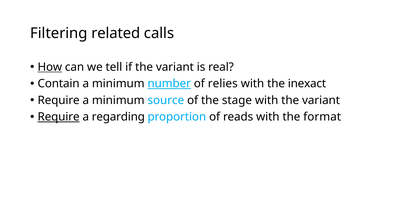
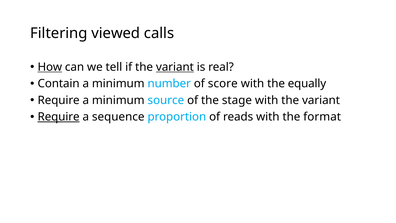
related: related -> viewed
variant at (175, 67) underline: none -> present
number underline: present -> none
relies: relies -> score
inexact: inexact -> equally
regarding: regarding -> sequence
